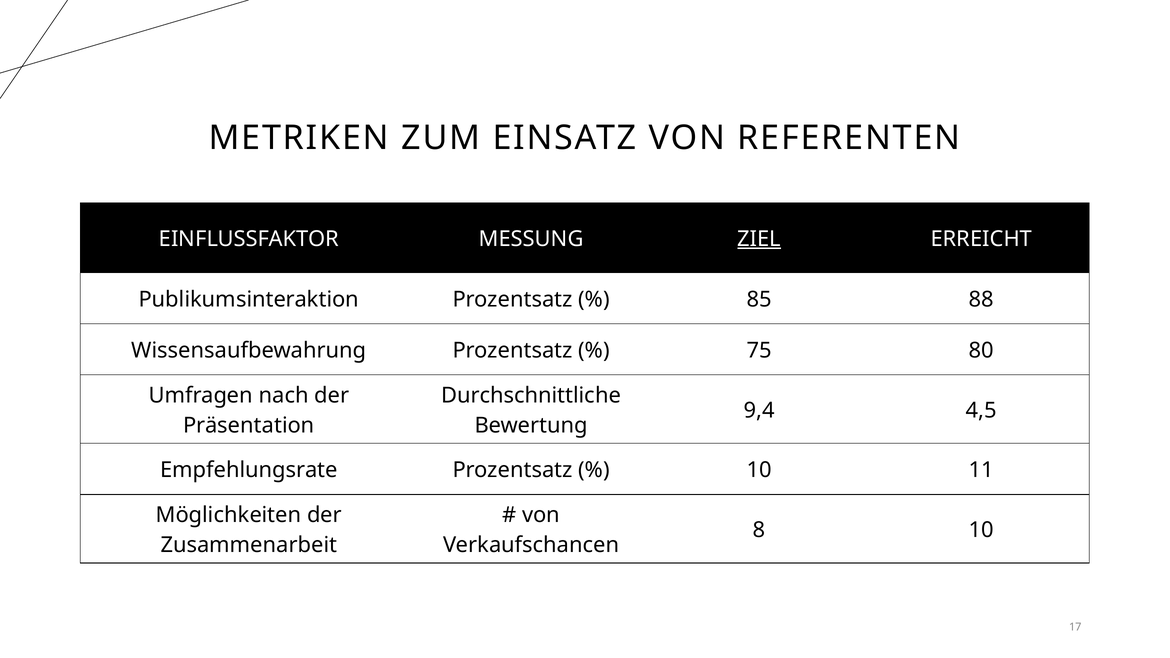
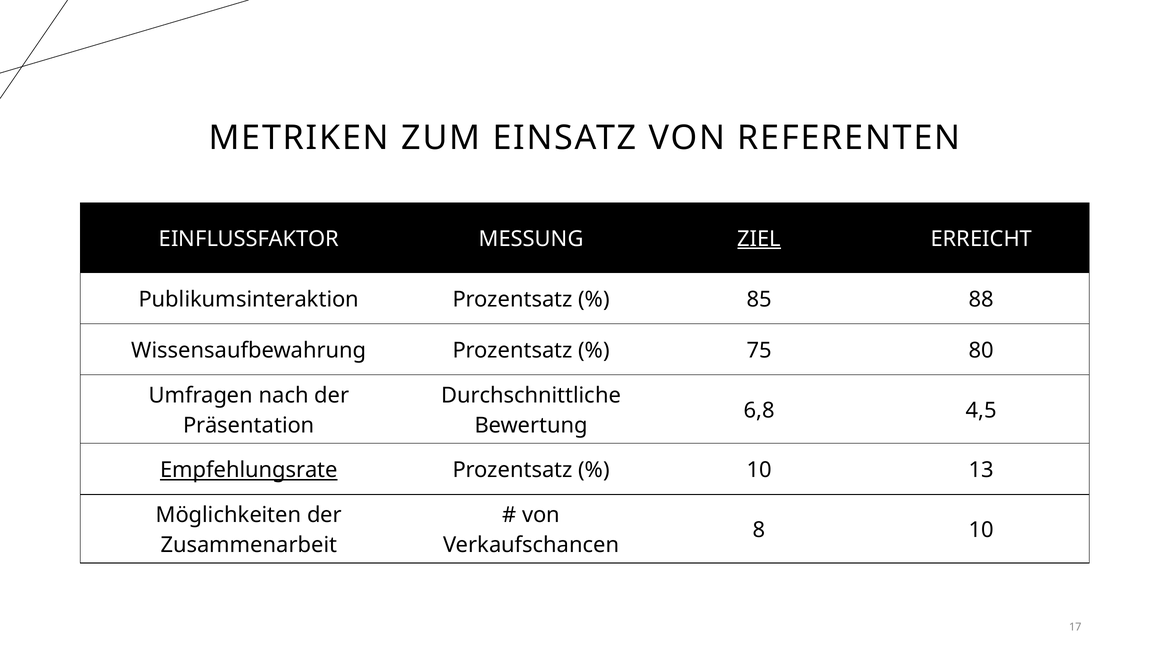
9,4: 9,4 -> 6,8
Empfehlungsrate underline: none -> present
11: 11 -> 13
